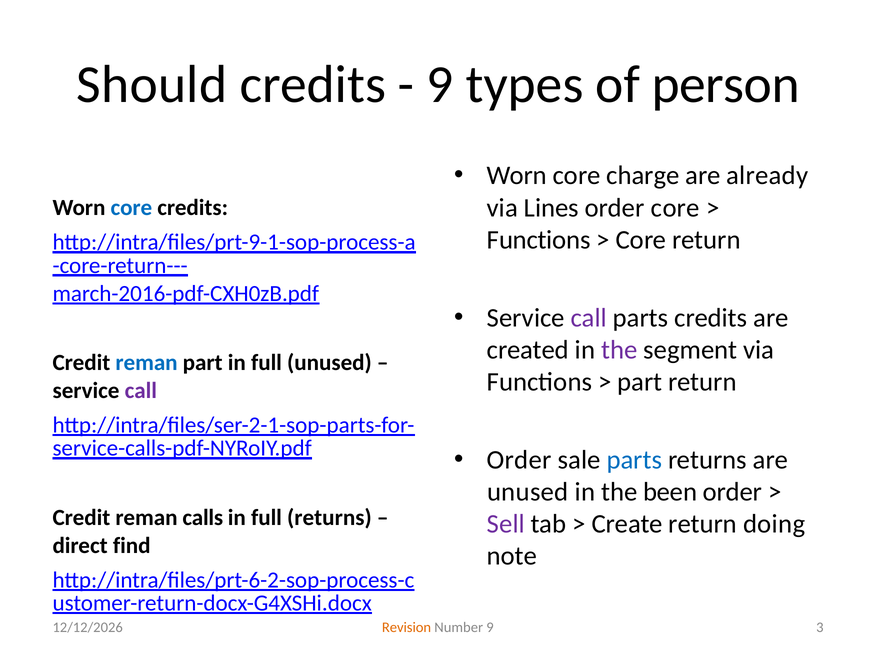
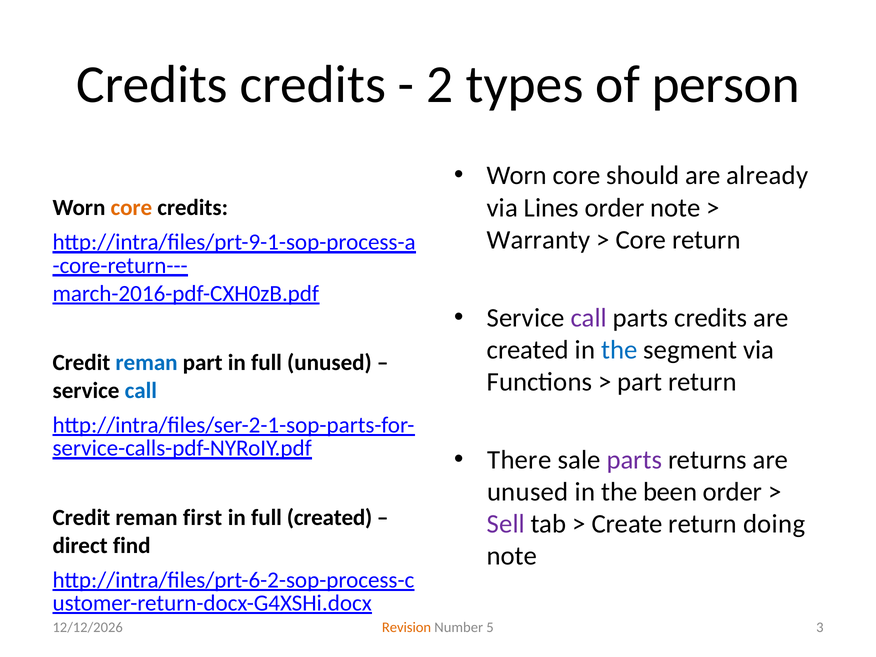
Should at (152, 85): Should -> Credits
9 at (440, 85): 9 -> 2
charge: charge -> should
order core: core -> note
core at (131, 208) colour: blue -> orange
Functions at (539, 240): Functions -> Warranty
the at (619, 350) colour: purple -> blue
call at (141, 391) colour: purple -> blue
Order at (519, 460): Order -> There
parts at (634, 460) colour: blue -> purple
calls: calls -> first
full returns: returns -> created
Number 9: 9 -> 5
